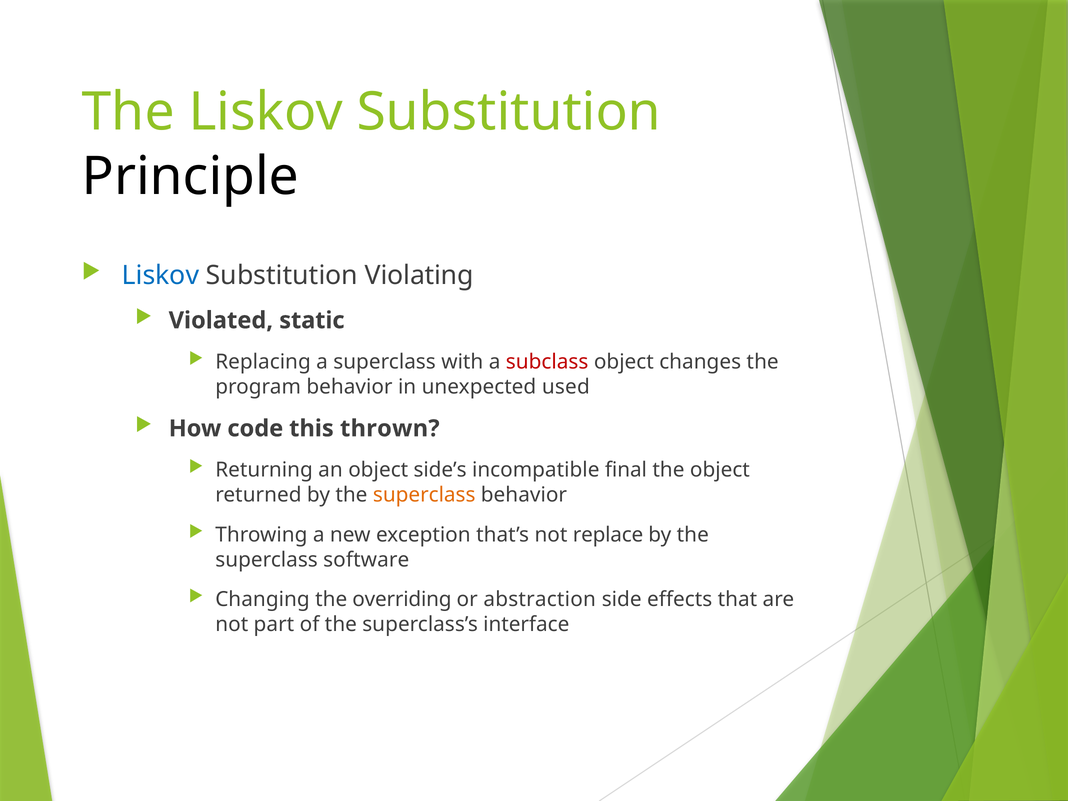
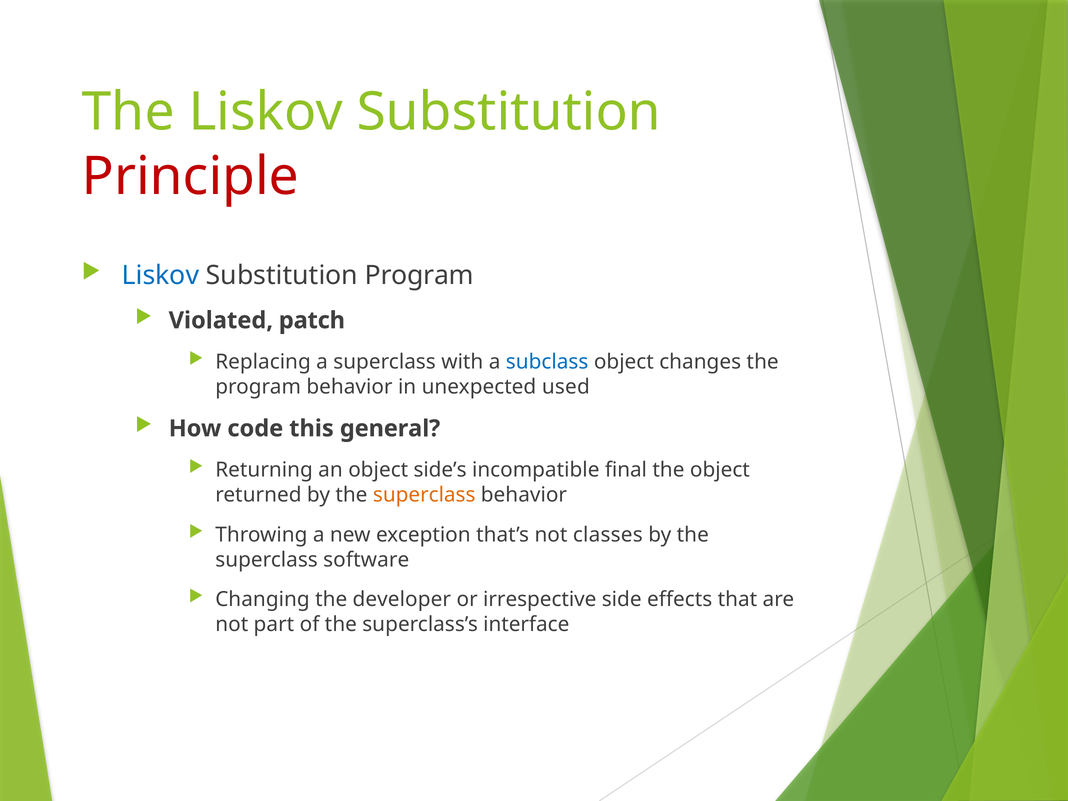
Principle colour: black -> red
Substitution Violating: Violating -> Program
static: static -> patch
subclass colour: red -> blue
thrown: thrown -> general
replace: replace -> classes
overriding: overriding -> developer
abstraction: abstraction -> irrespective
